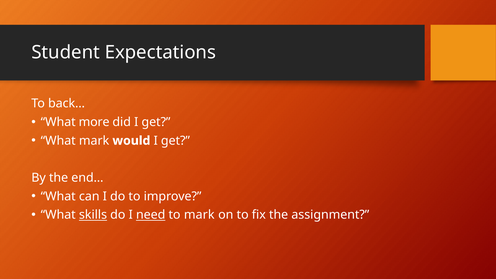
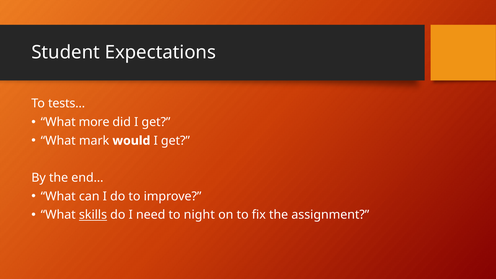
back…: back… -> tests…
need underline: present -> none
to mark: mark -> night
